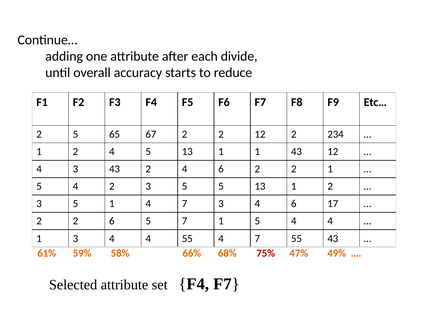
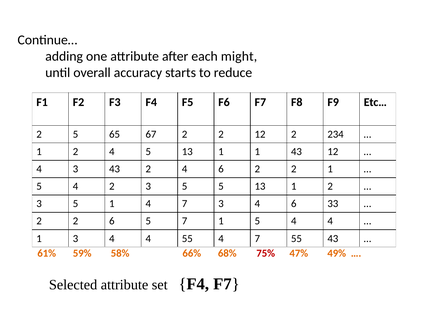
divide: divide -> might
17: 17 -> 33
